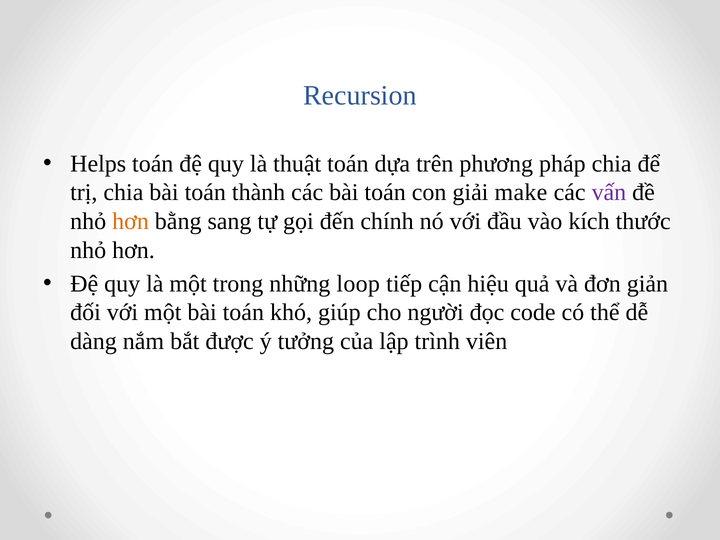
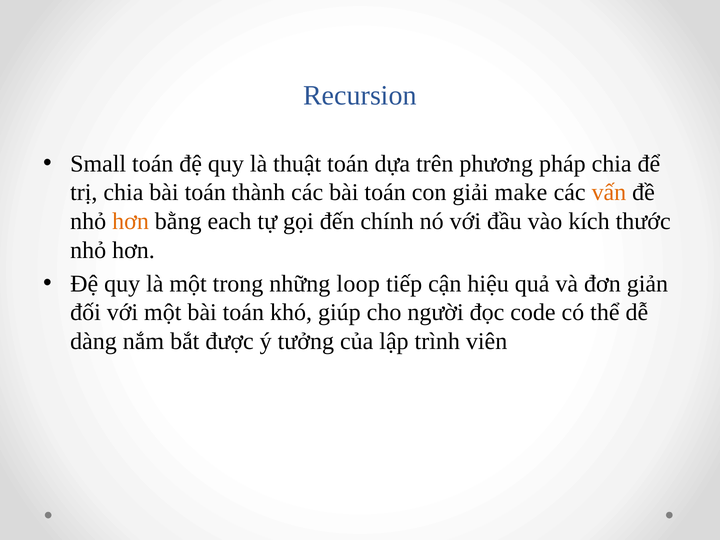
Helps: Helps -> Small
vấn colour: purple -> orange
sang: sang -> each
